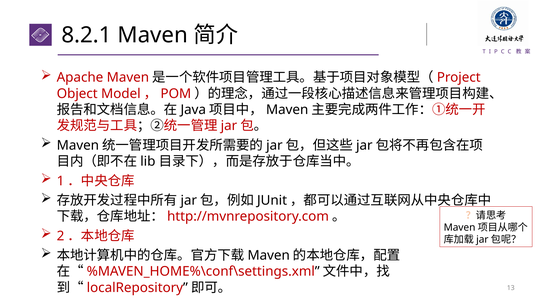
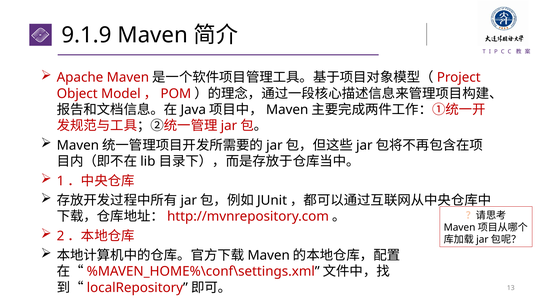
8.2.1: 8.2.1 -> 9.1.9
